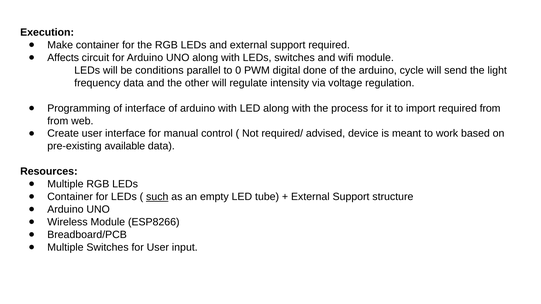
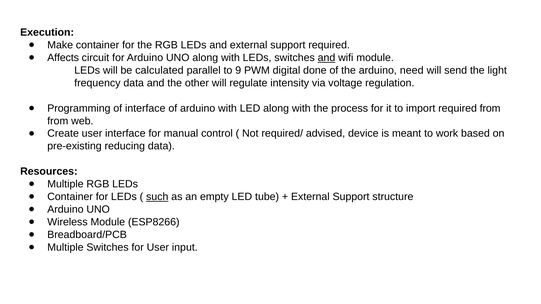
and at (326, 58) underline: none -> present
conditions: conditions -> calculated
0: 0 -> 9
cycle: cycle -> need
available: available -> reducing
